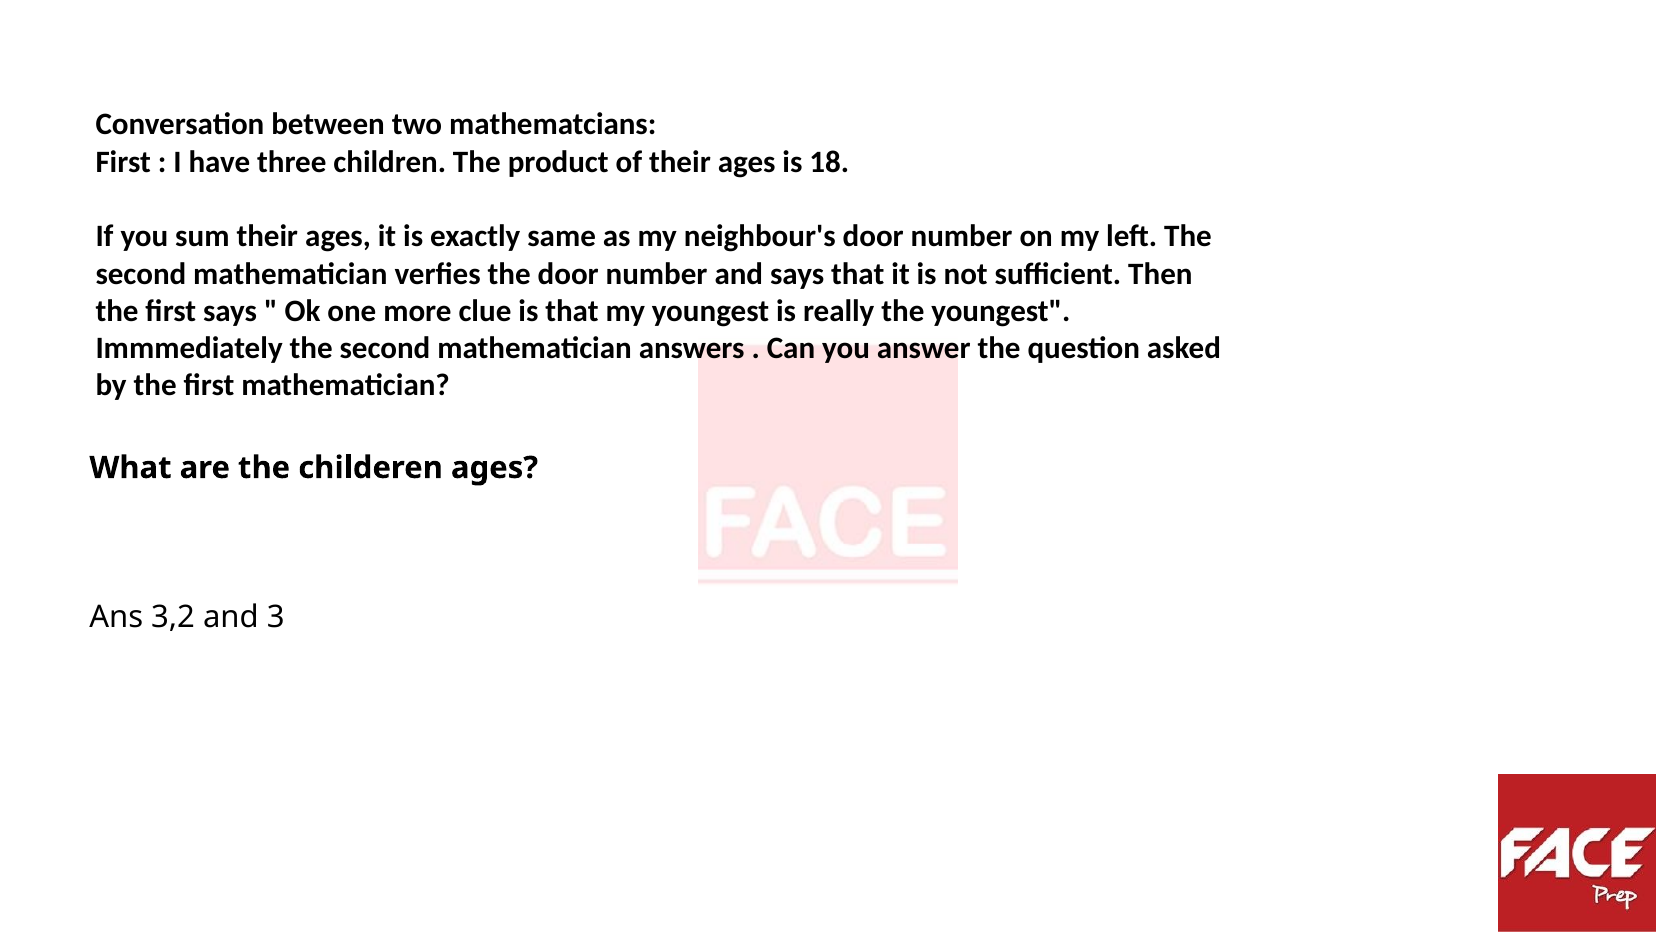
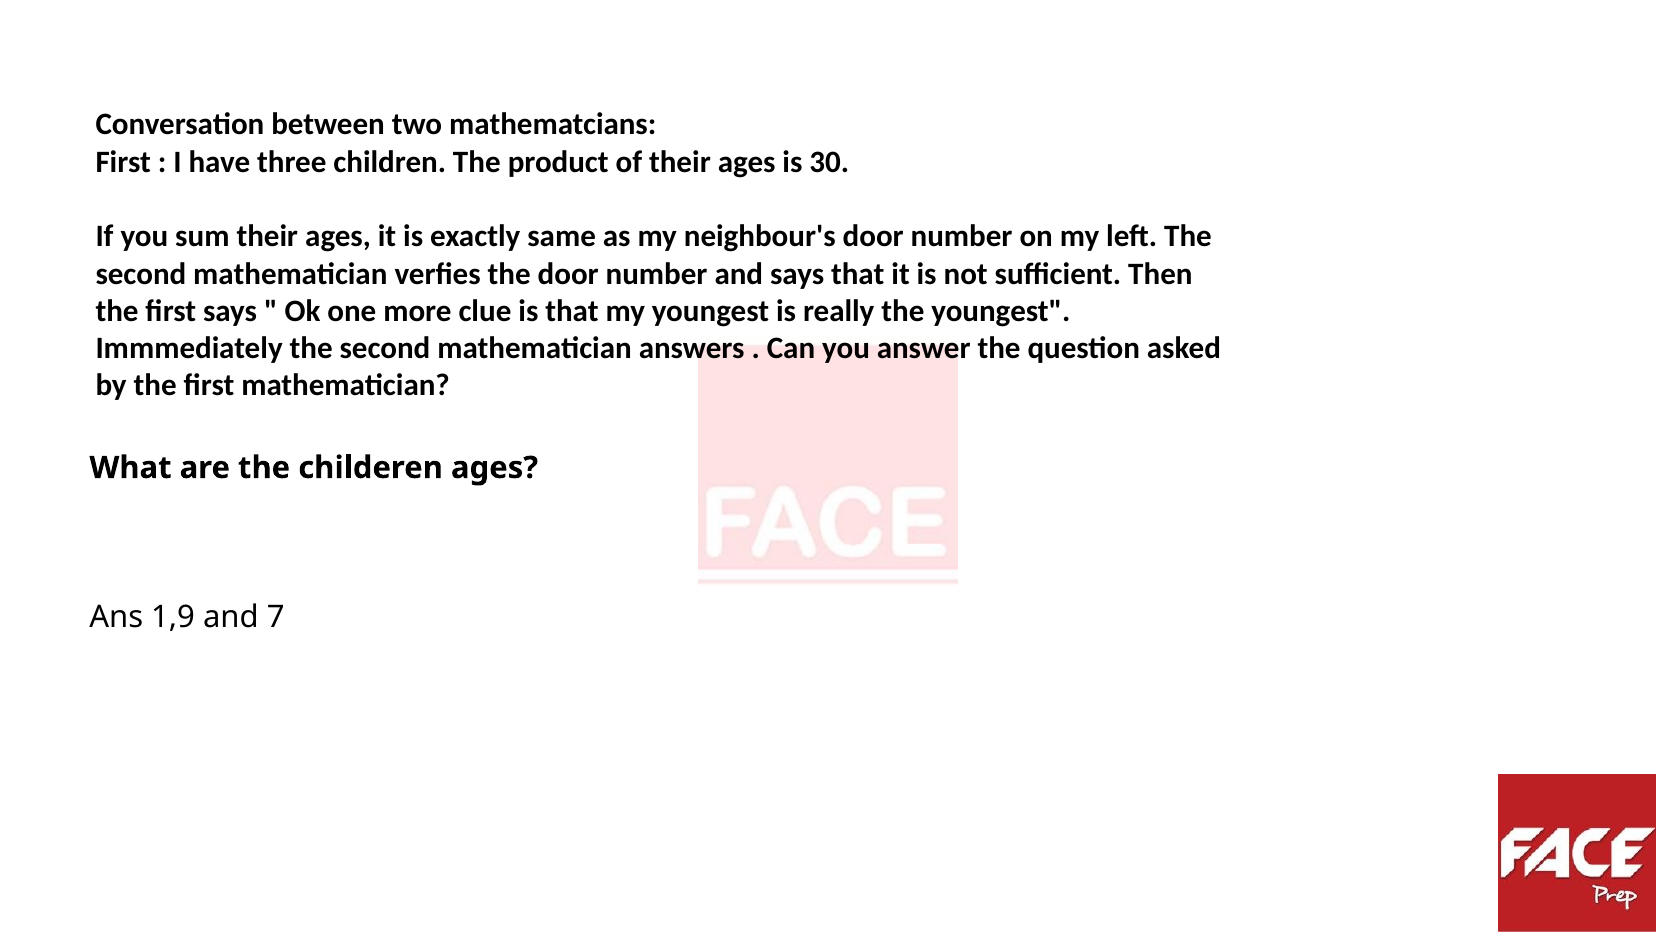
18: 18 -> 30
3,2: 3,2 -> 1,9
3: 3 -> 7
